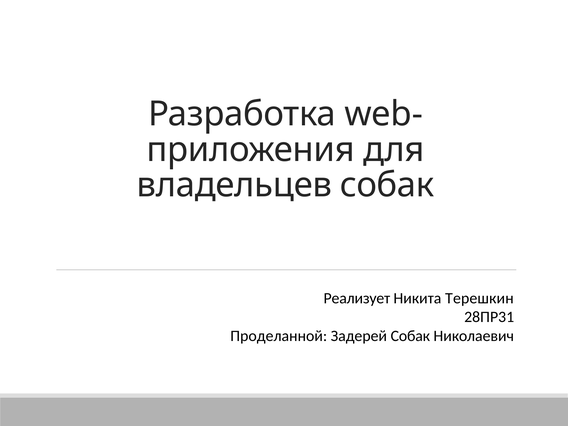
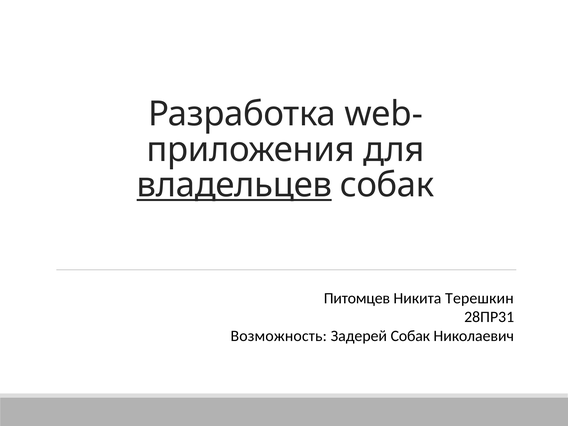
владельцев underline: none -> present
Реализует: Реализует -> Питомцев
Проделанной: Проделанной -> Возможность
